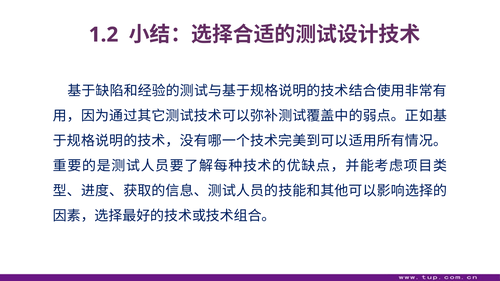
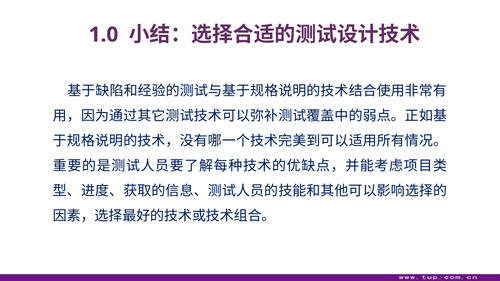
1.2: 1.2 -> 1.0
